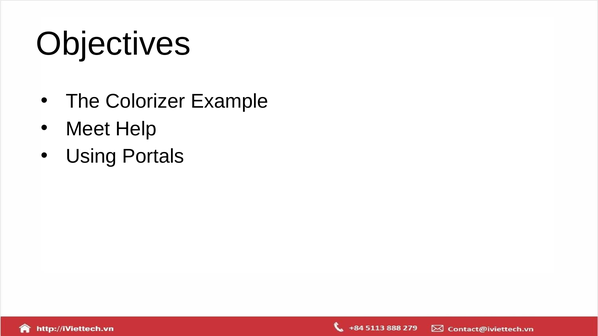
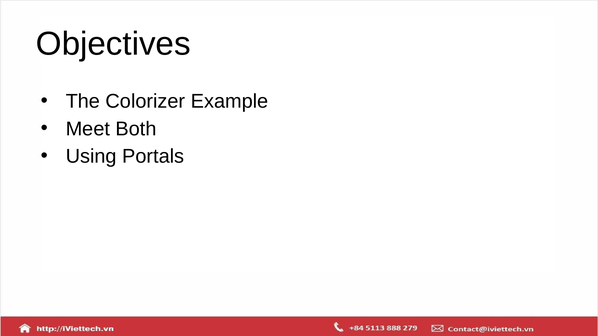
Help: Help -> Both
